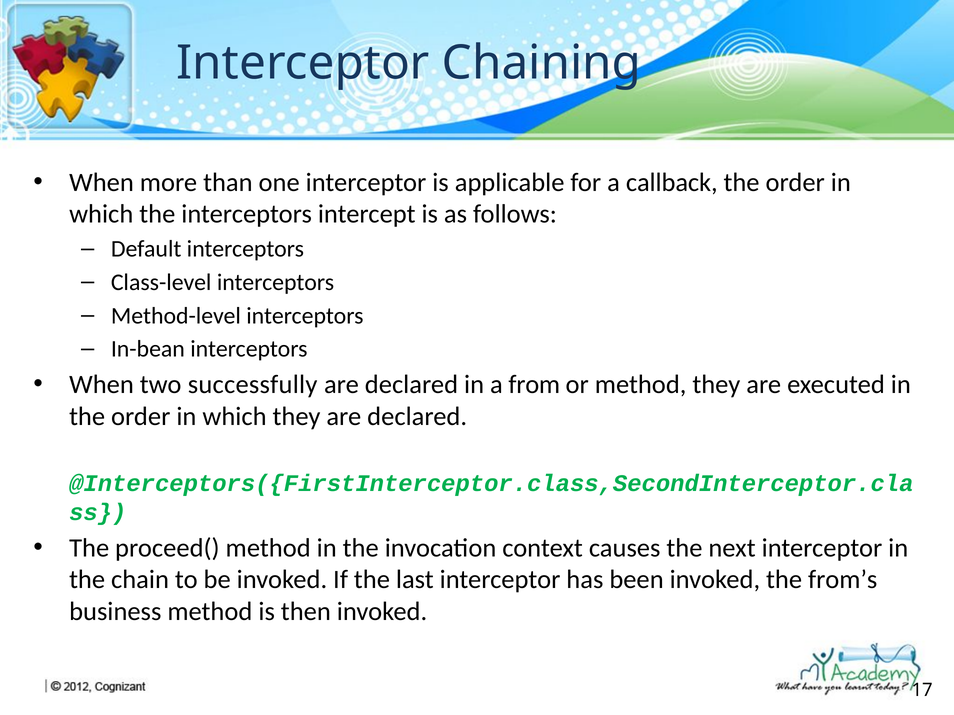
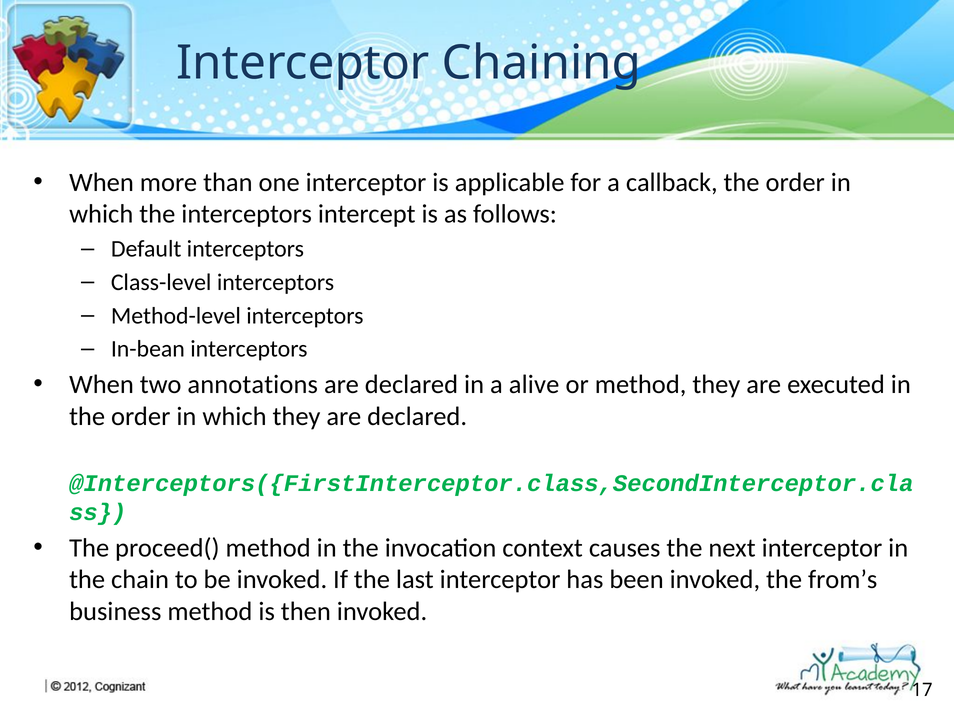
successfully: successfully -> annotations
from: from -> alive
